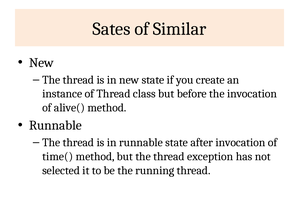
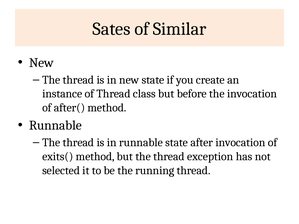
alive(: alive( -> after(
time(: time( -> exits(
